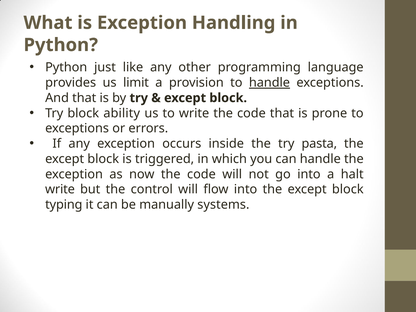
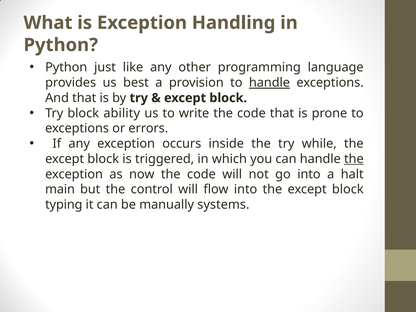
limit: limit -> best
pasta: pasta -> while
the at (354, 159) underline: none -> present
write at (60, 189): write -> main
